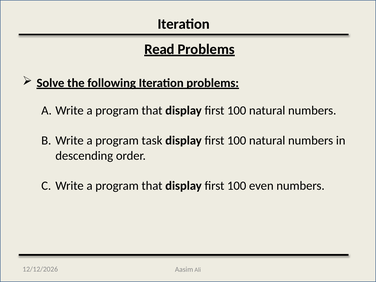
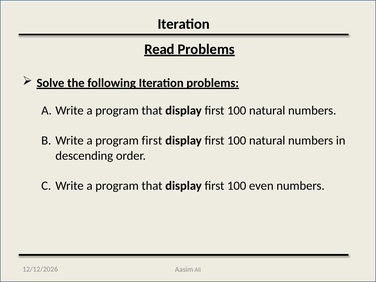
program task: task -> first
